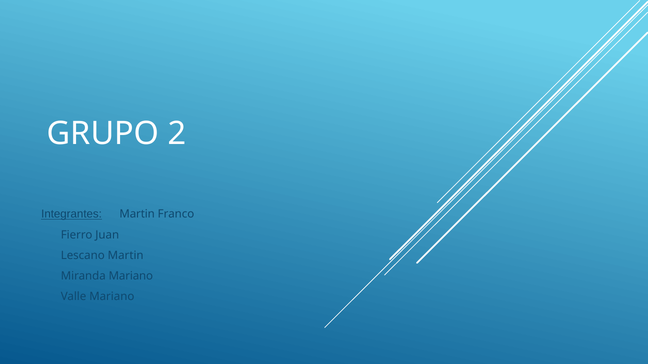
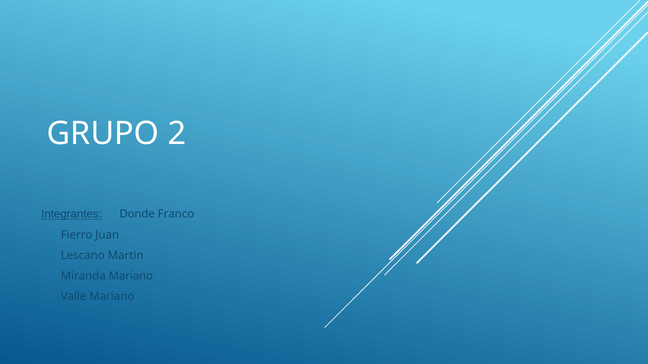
Integrantes Martin: Martin -> Donde
